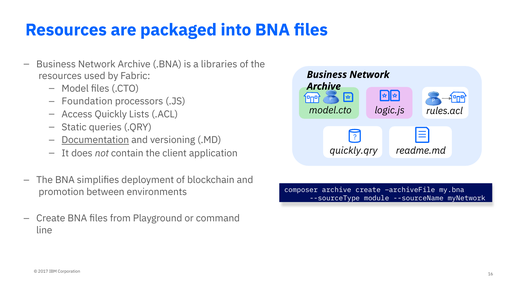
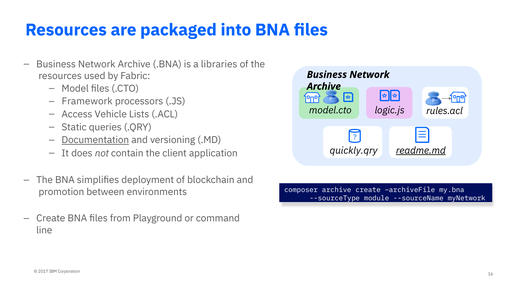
Foundation: Foundation -> Framework
Quickly: Quickly -> Vehicle
readme.md underline: none -> present
